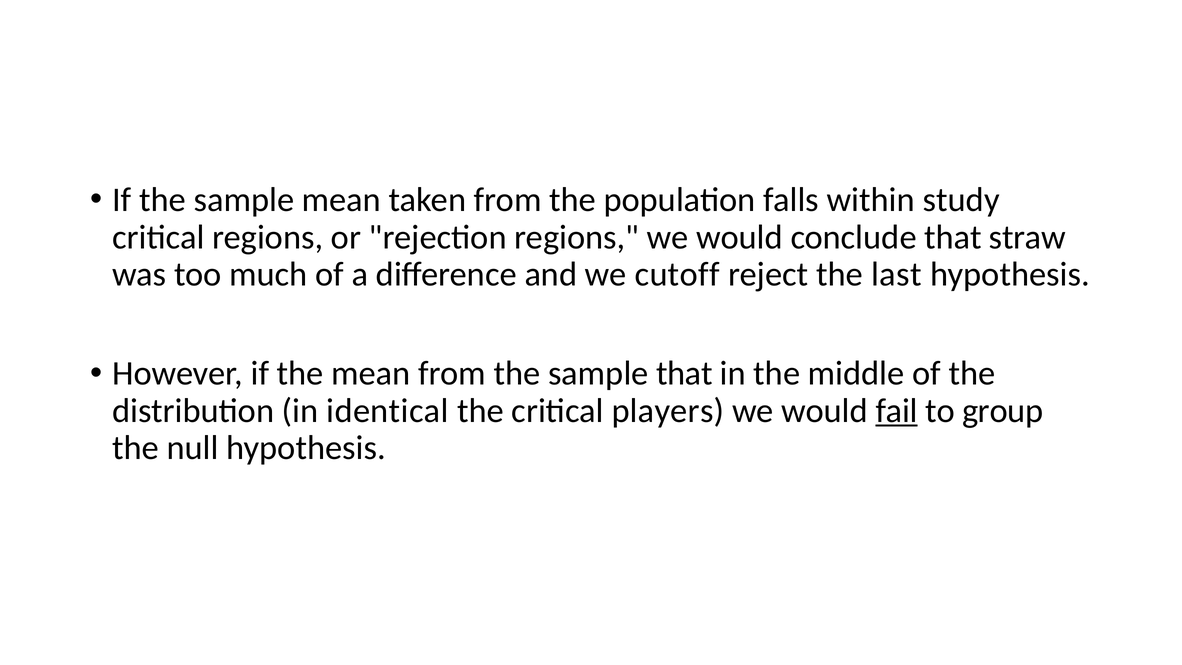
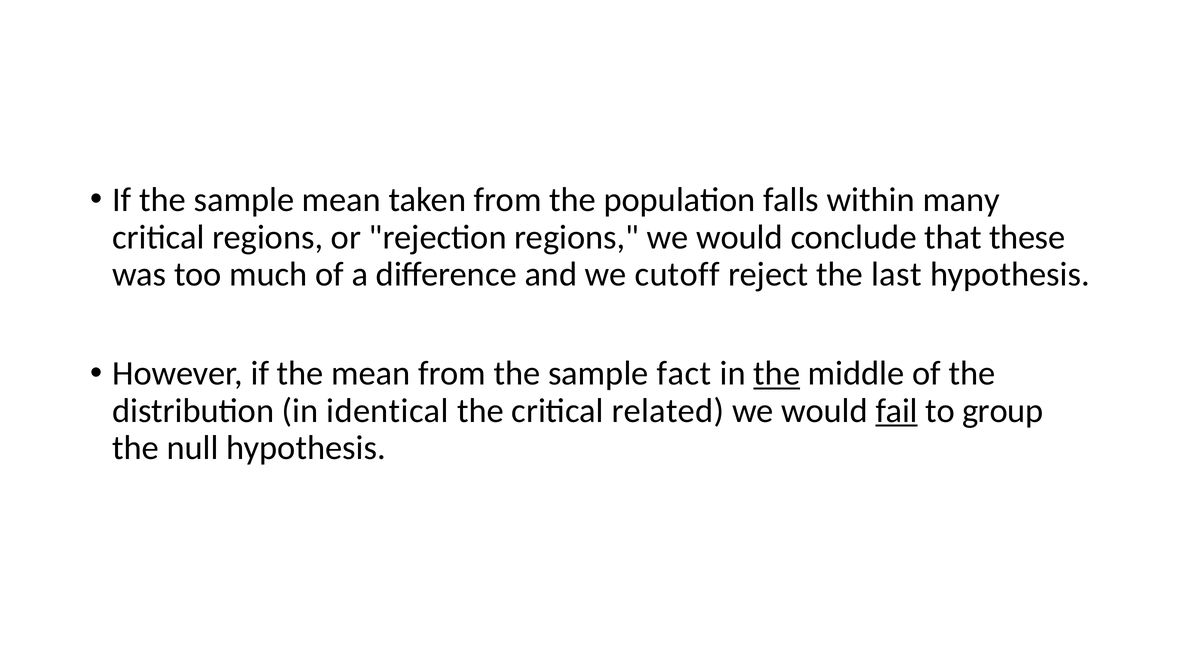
study: study -> many
straw: straw -> these
sample that: that -> fact
the at (777, 373) underline: none -> present
players: players -> related
